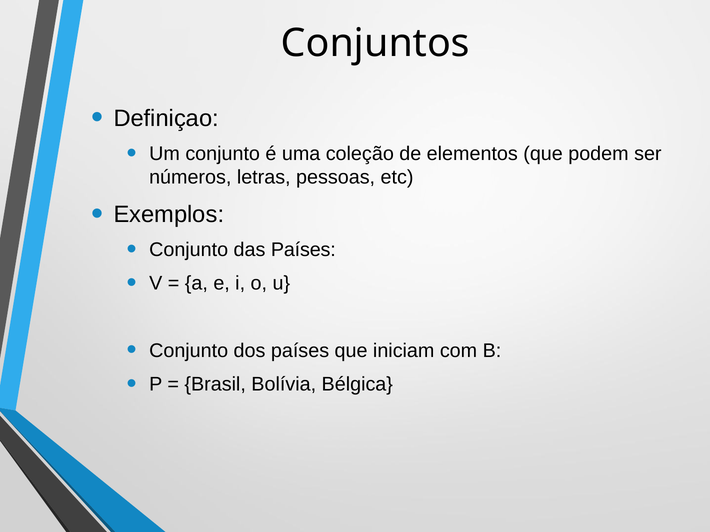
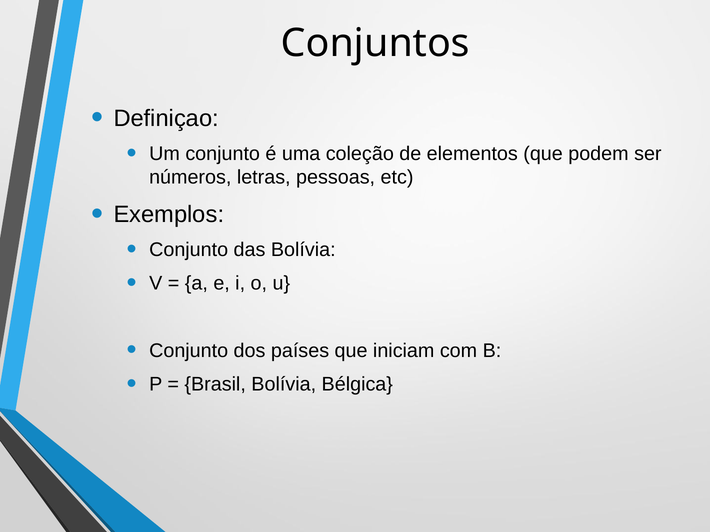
das Países: Países -> Bolívia
